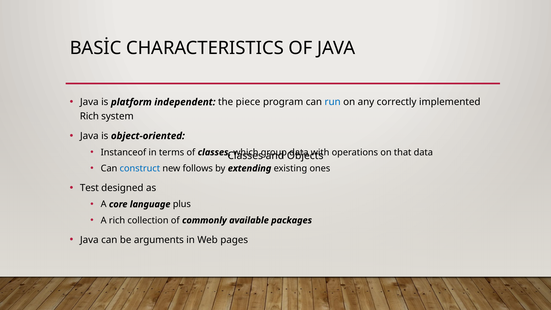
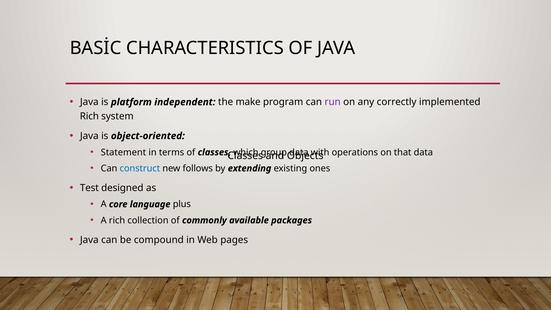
piece: piece -> make
run colour: blue -> purple
Instanceof: Instanceof -> Statement
arguments: arguments -> compound
